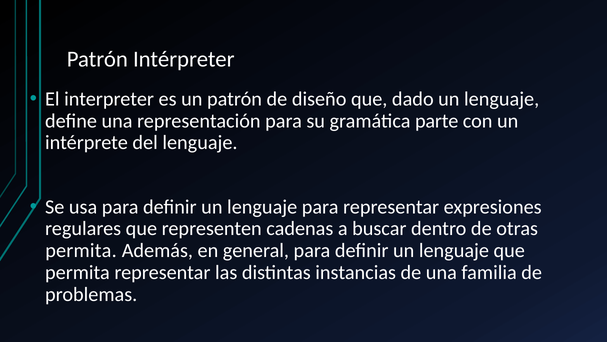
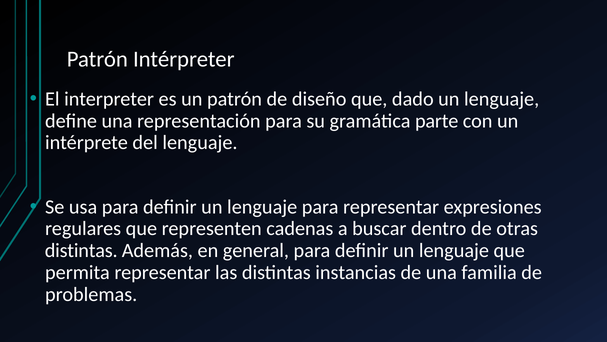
permita at (81, 250): permita -> distintas
